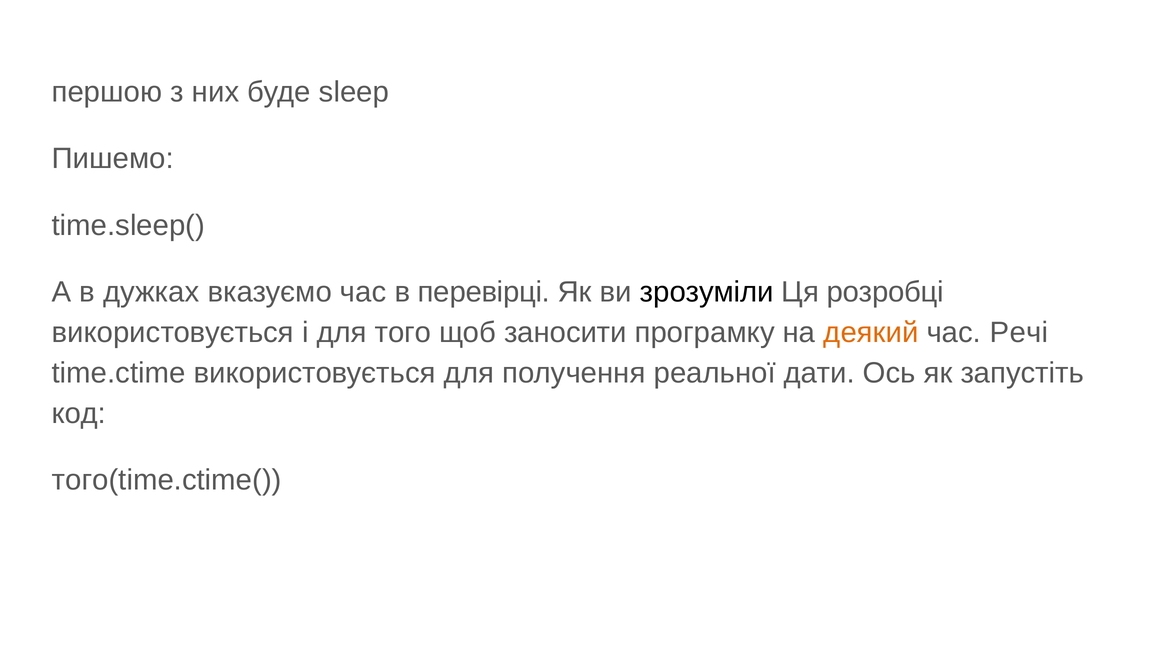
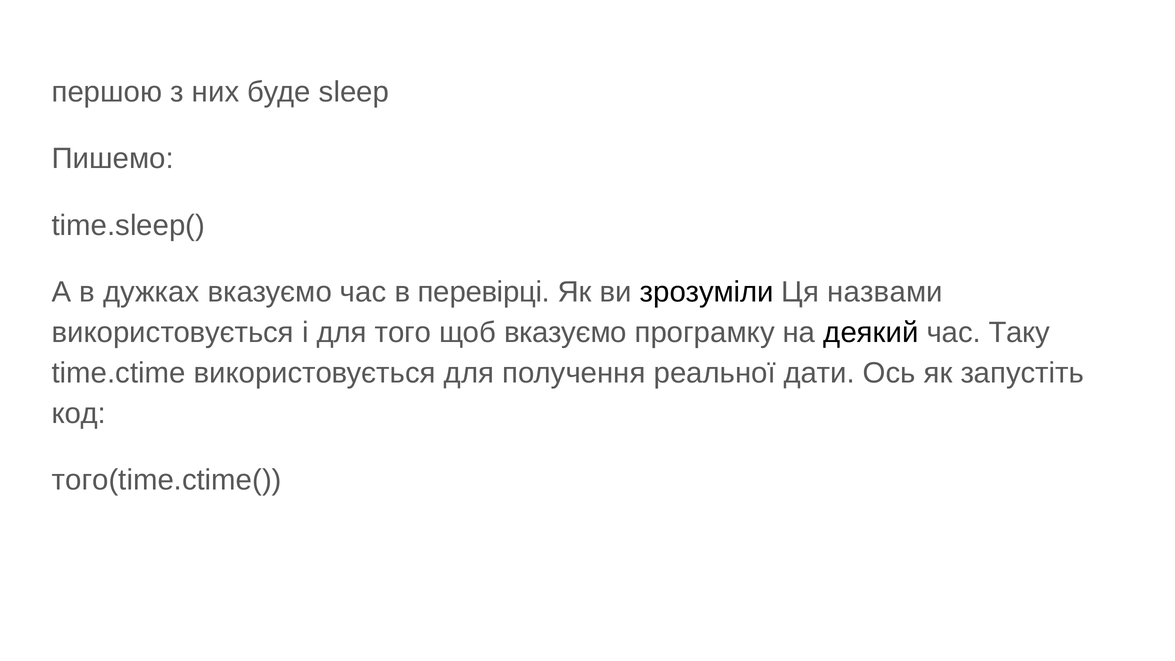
розробці: розробці -> назвами
щоб заносити: заносити -> вказуємо
деякий colour: orange -> black
Речі: Речі -> Таку
